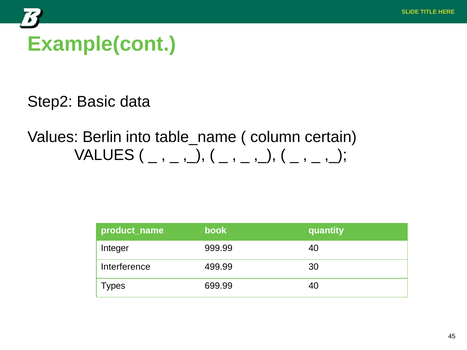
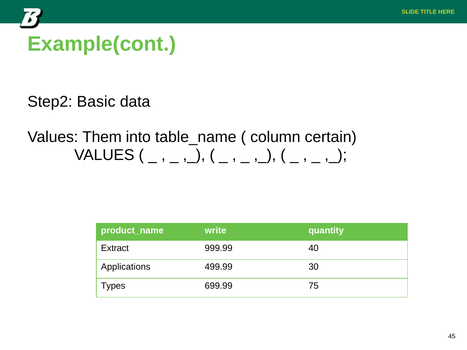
Berlin: Berlin -> Them
book: book -> write
Integer: Integer -> Extract
Interference: Interference -> Applications
699.99 40: 40 -> 75
